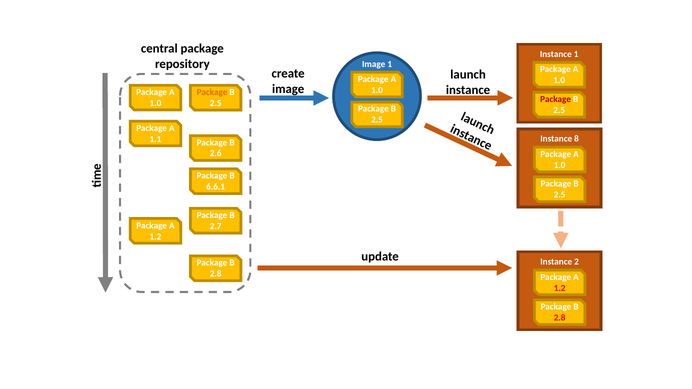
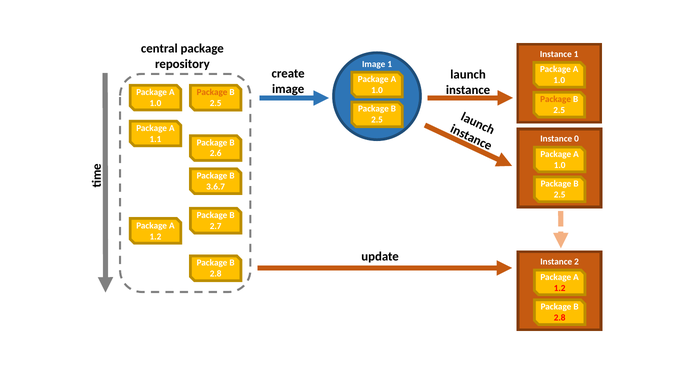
Package at (556, 99) colour: red -> orange
8: 8 -> 0
6.6.1: 6.6.1 -> 3.6.7
